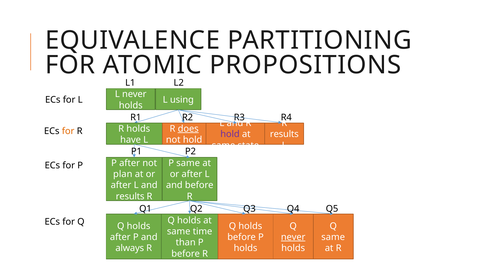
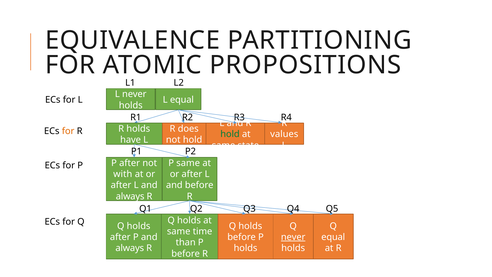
L using: using -> equal
does underline: present -> none
hold at (230, 134) colour: purple -> green
results at (284, 134): results -> values
plan: plan -> with
results at (130, 196): results -> always
same at (333, 237): same -> equal
